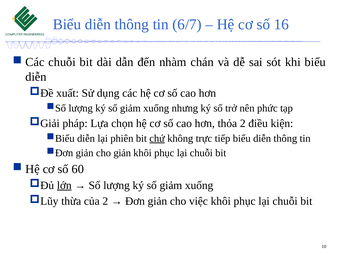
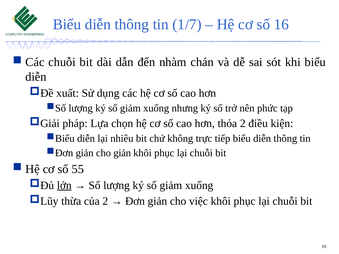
6/7: 6/7 -> 1/7
phiên: phiên -> nhiêu
chứ underline: present -> none
60: 60 -> 55
